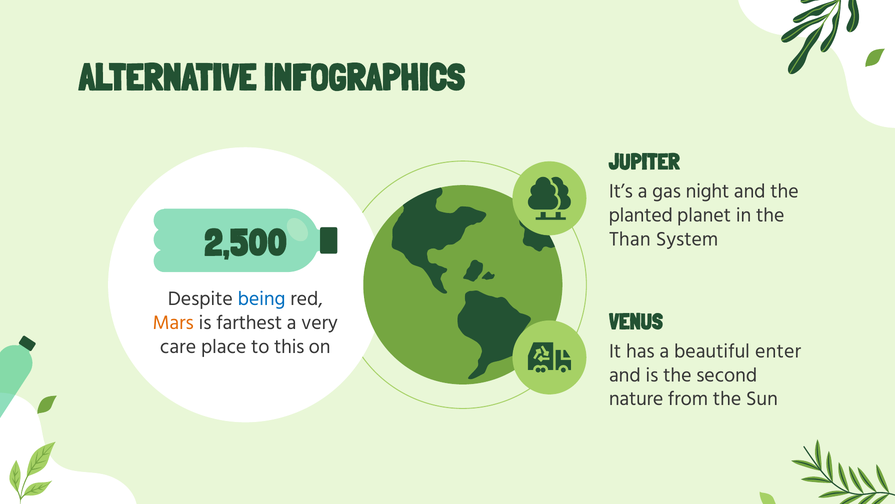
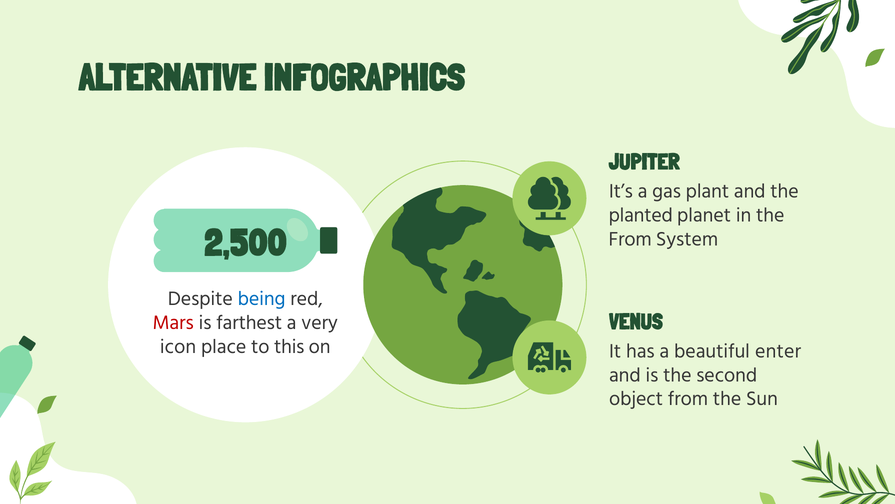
night: night -> plant
Than at (630, 239): Than -> From
Mars colour: orange -> red
care: care -> icon
nature: nature -> object
